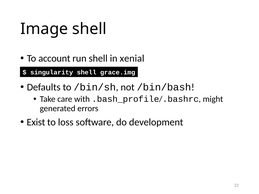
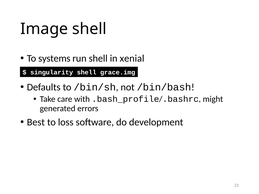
account: account -> systems
Exist: Exist -> Best
